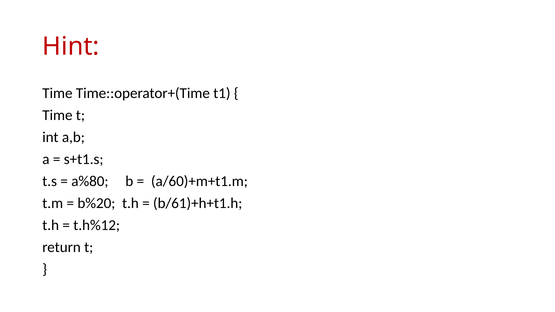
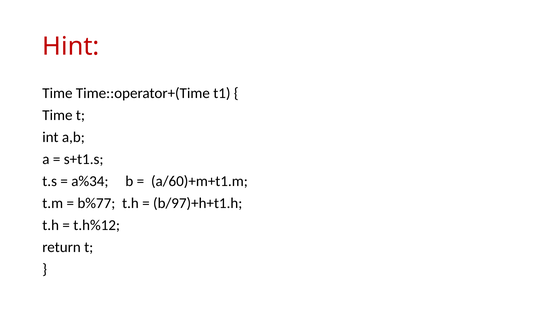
a%80: a%80 -> a%34
b%20: b%20 -> b%77
b/61)+h+t1.h: b/61)+h+t1.h -> b/97)+h+t1.h
